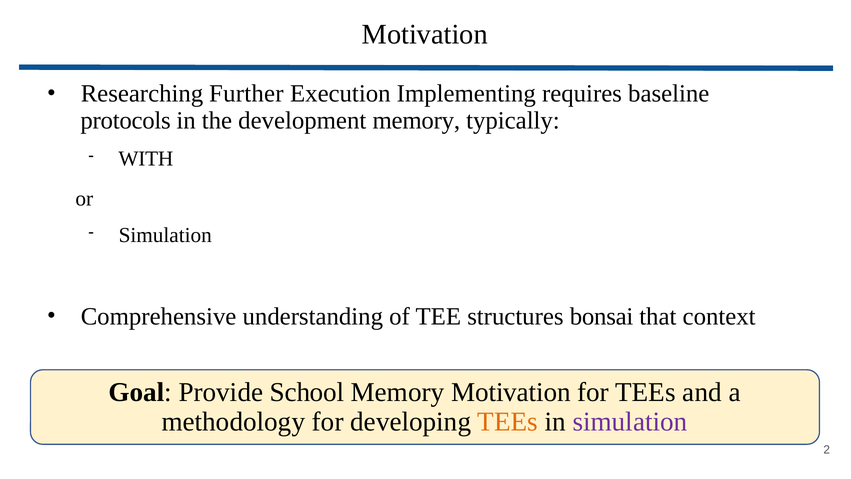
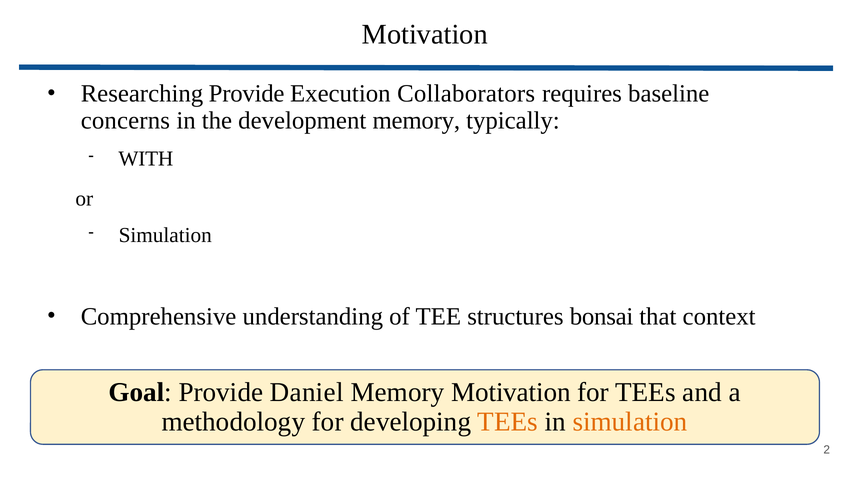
Researching Further: Further -> Provide
Implementing: Implementing -> Collaborators
protocols: protocols -> concerns
School: School -> Daniel
simulation at (630, 421) colour: purple -> orange
